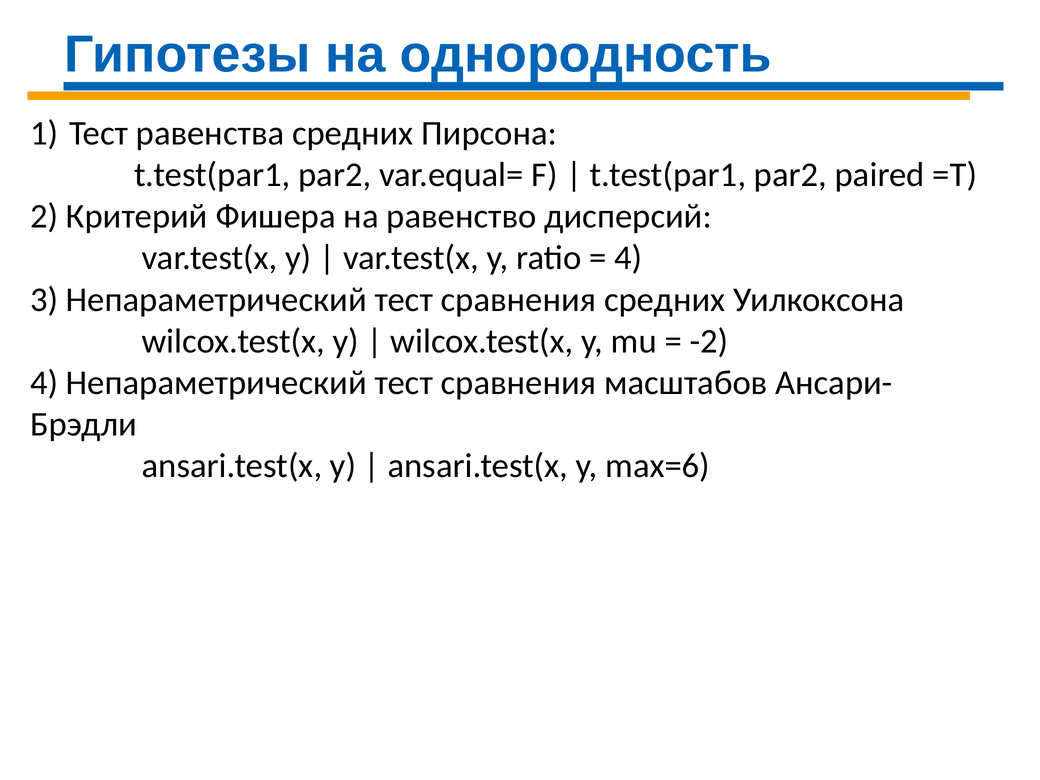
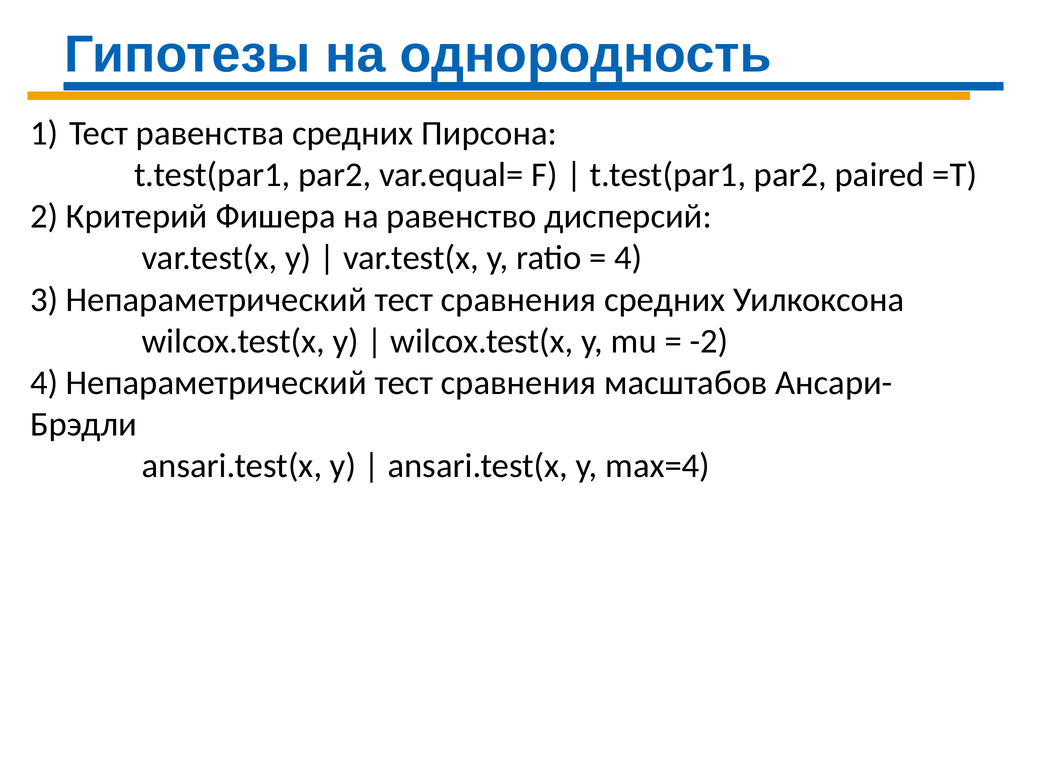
max=6: max=6 -> max=4
